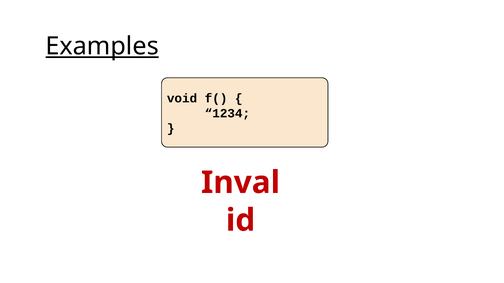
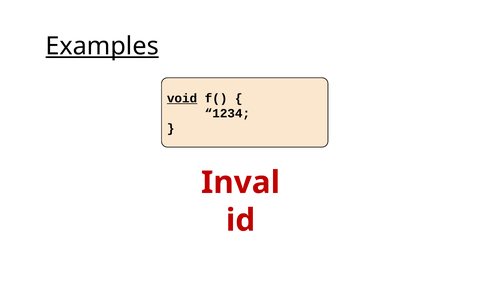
void underline: none -> present
